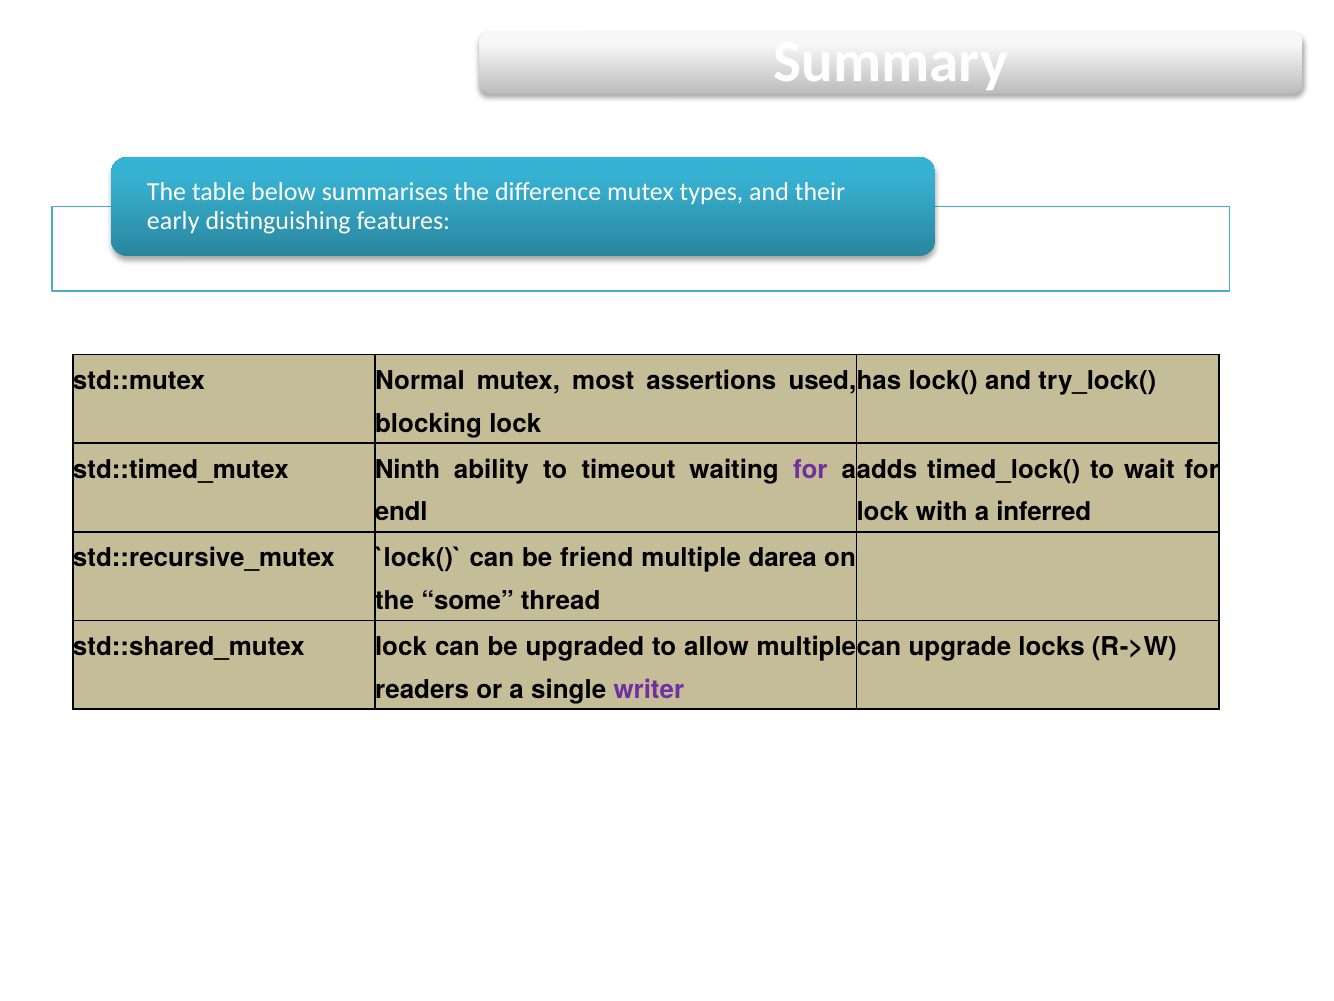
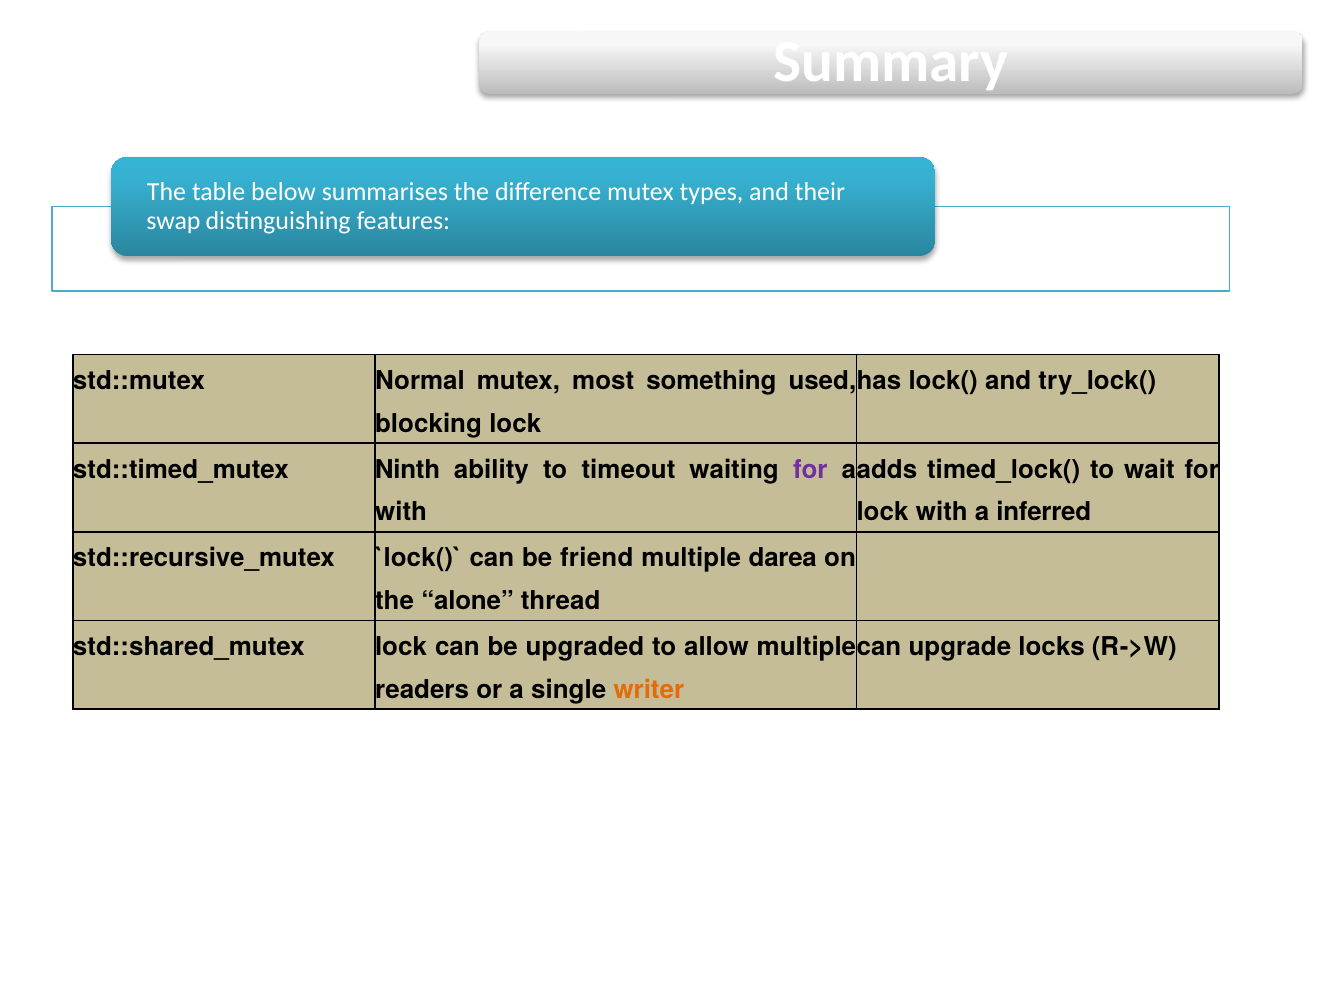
early: early -> swap
assertions: assertions -> something
endl at (401, 512): endl -> with
some: some -> alone
writer colour: purple -> orange
